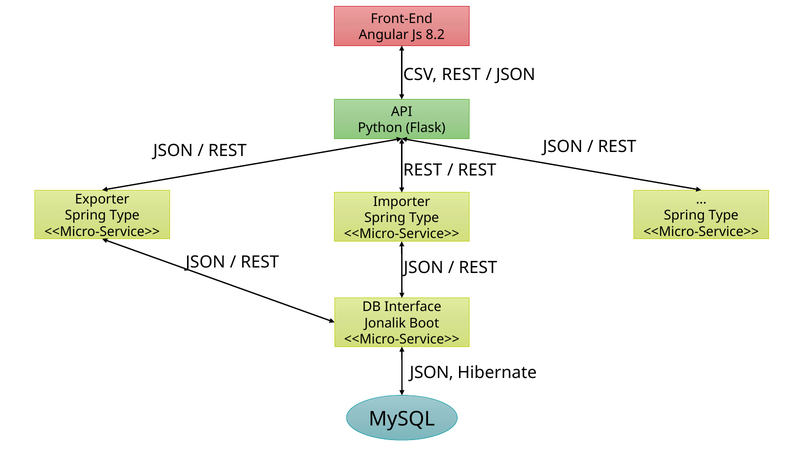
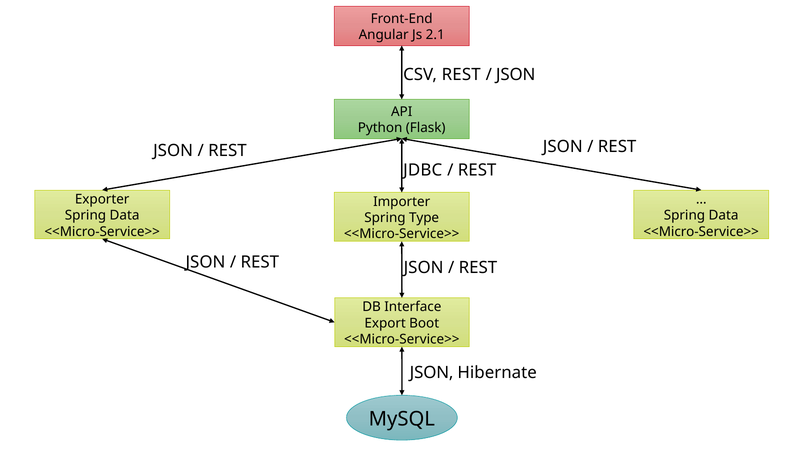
8.2: 8.2 -> 2.1
REST at (423, 170): REST -> JDBC
Type at (125, 215): Type -> Data
Type at (724, 215): Type -> Data
Jonalik: Jonalik -> Export
